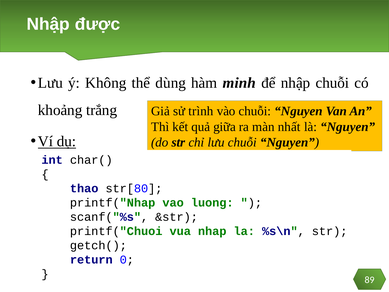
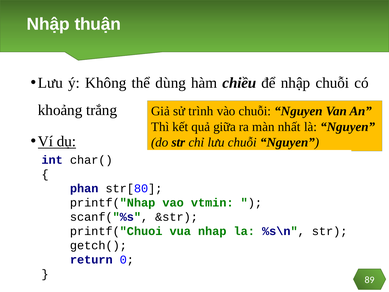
được: được -> thuận
minh: minh -> chiều
thao: thao -> phan
luong: luong -> vtmin
